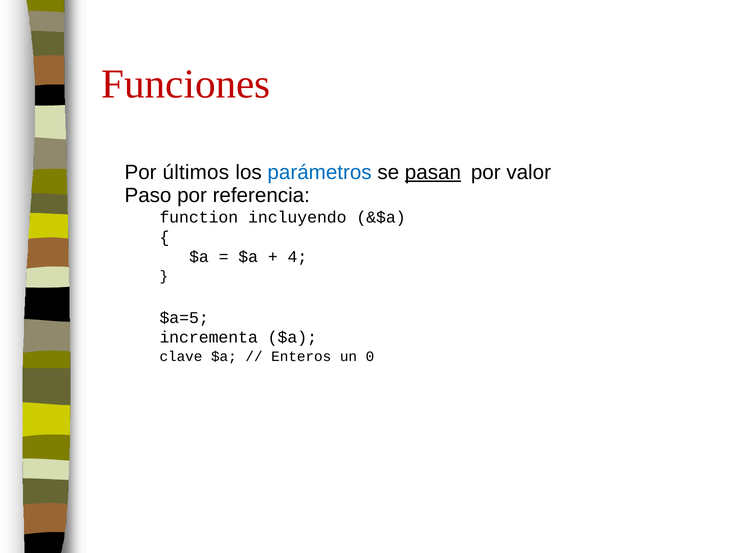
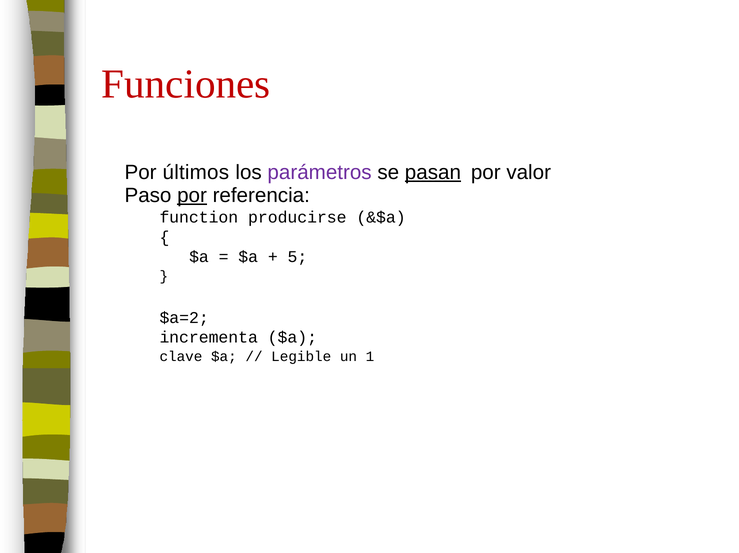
parámetros colour: blue -> purple
por at (192, 195) underline: none -> present
incluyendo: incluyendo -> producirse
4: 4 -> 5
$a=5: $a=5 -> $a=2
Enteros: Enteros -> Legible
0: 0 -> 1
